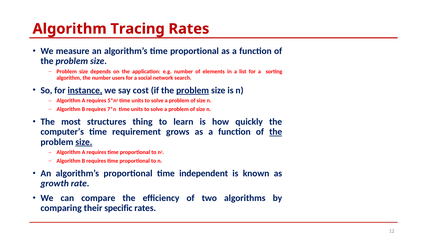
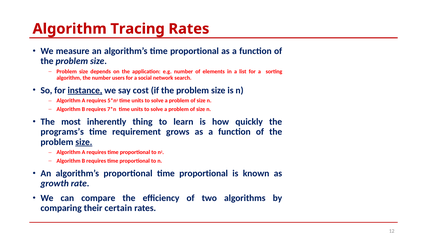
problem at (193, 90) underline: present -> none
structures: structures -> inherently
computer’s: computer’s -> programs’s
the at (276, 132) underline: present -> none
proportional time independent: independent -> proportional
specific: specific -> certain
